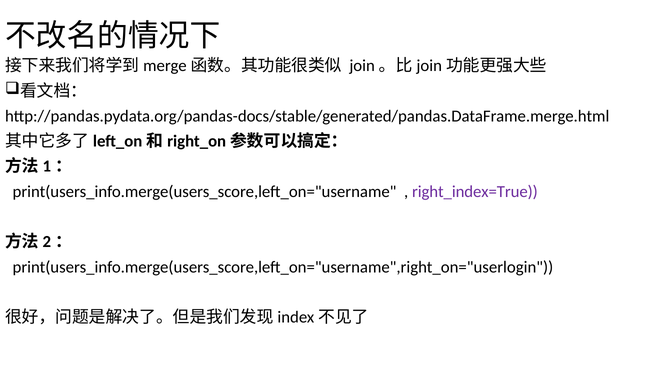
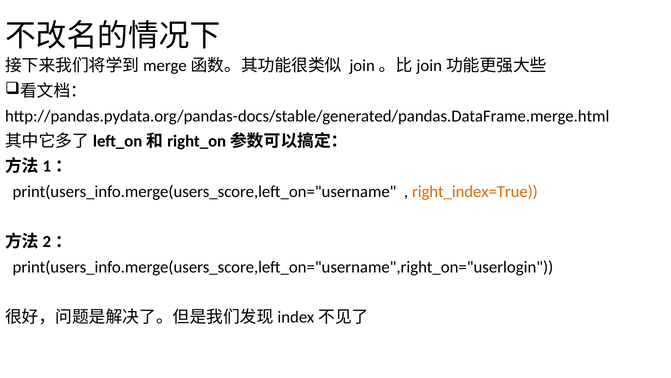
right_index=True colour: purple -> orange
